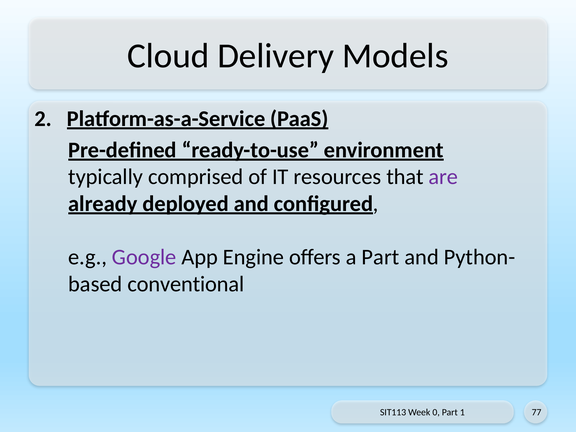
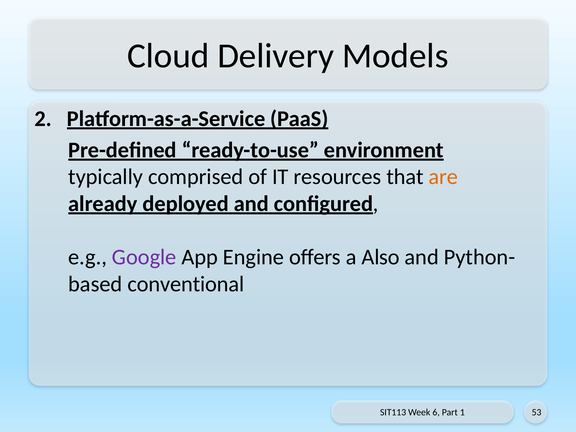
are colour: purple -> orange
a Part: Part -> Also
0: 0 -> 6
77: 77 -> 53
